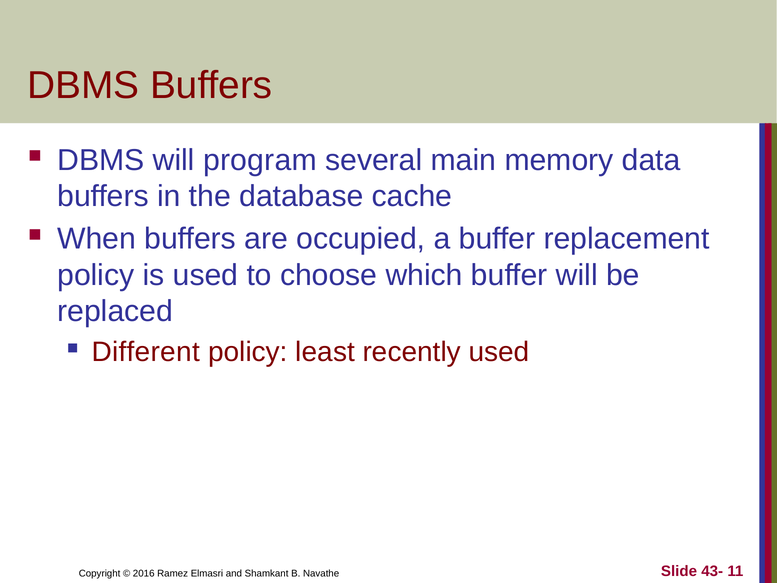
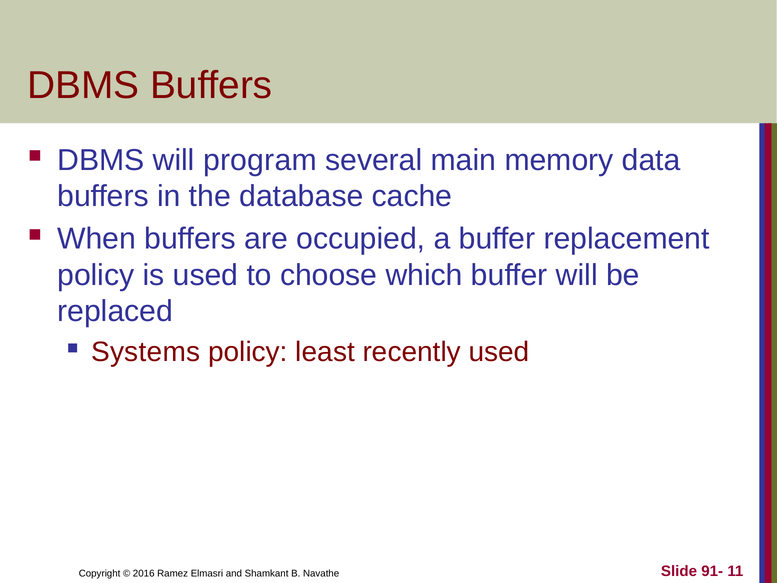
Different: Different -> Systems
43-: 43- -> 91-
